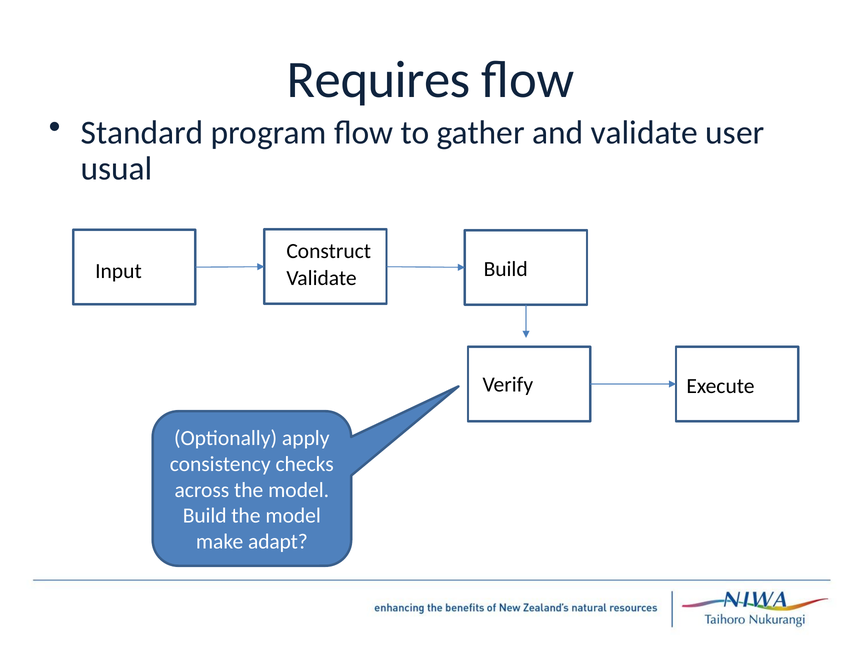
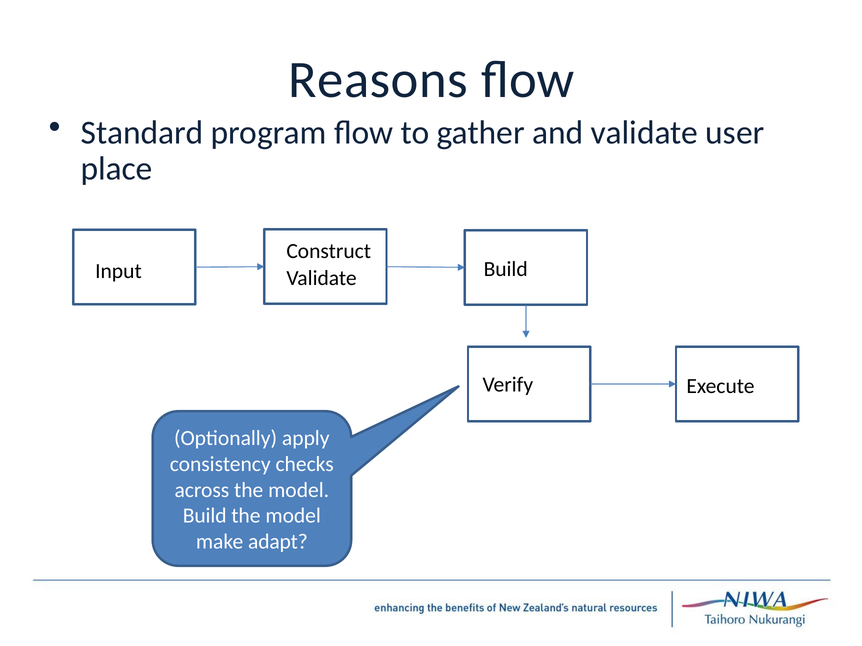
Requires: Requires -> Reasons
usual: usual -> place
